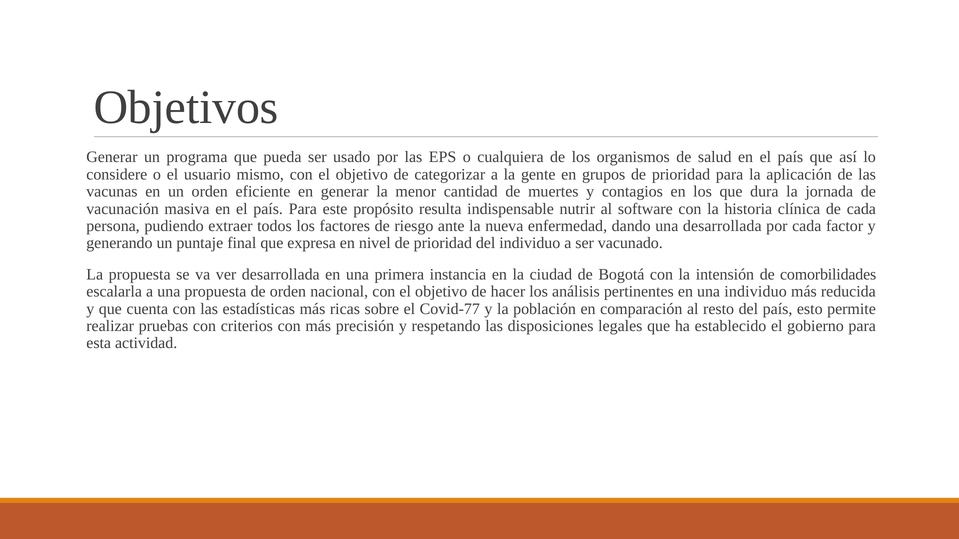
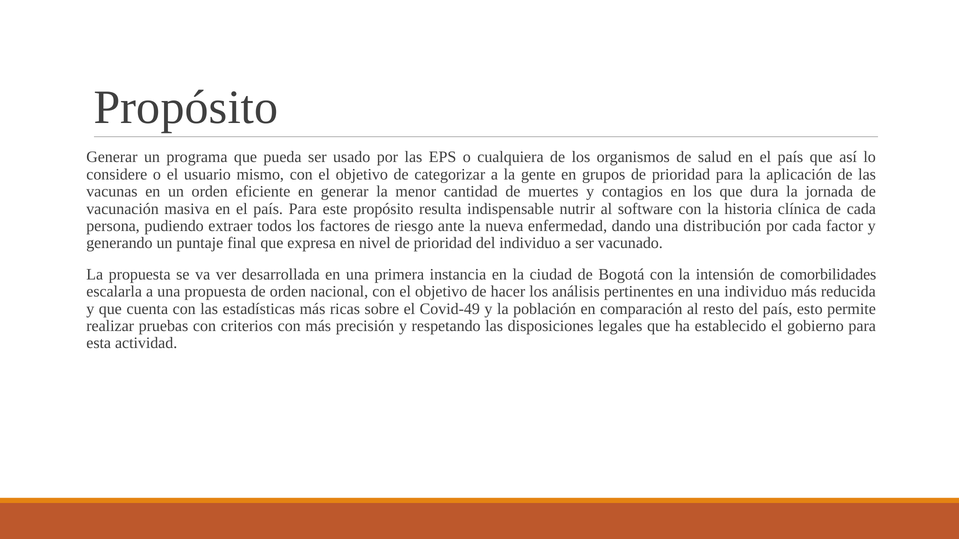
Objetivos at (186, 107): Objetivos -> Propósito
una desarrollada: desarrollada -> distribución
Covid-77: Covid-77 -> Covid-49
